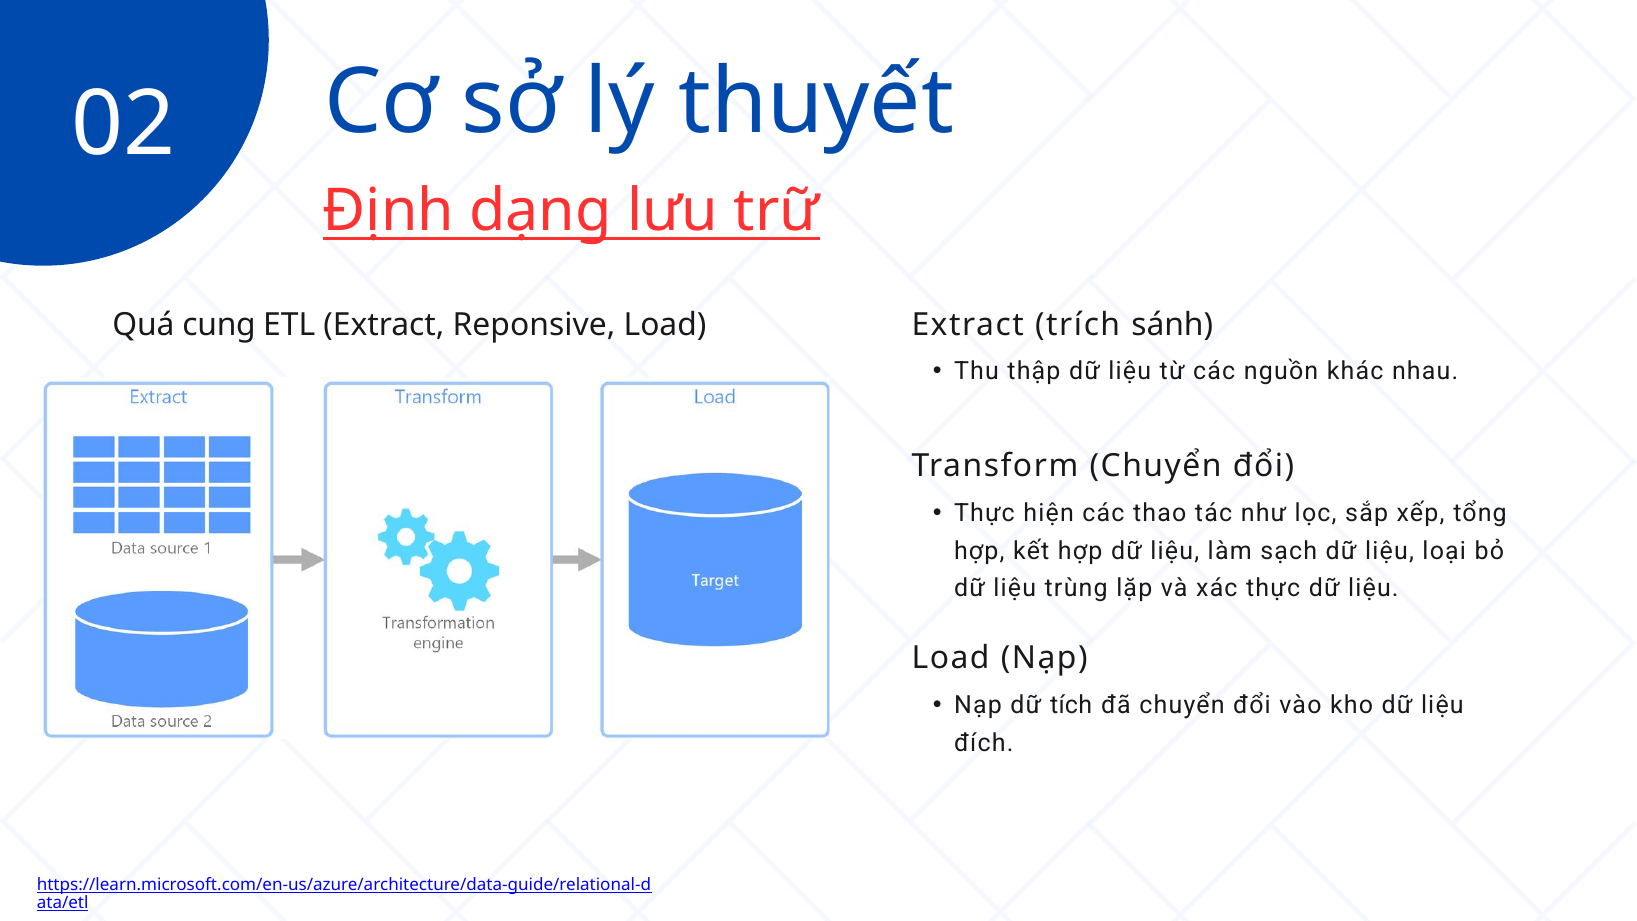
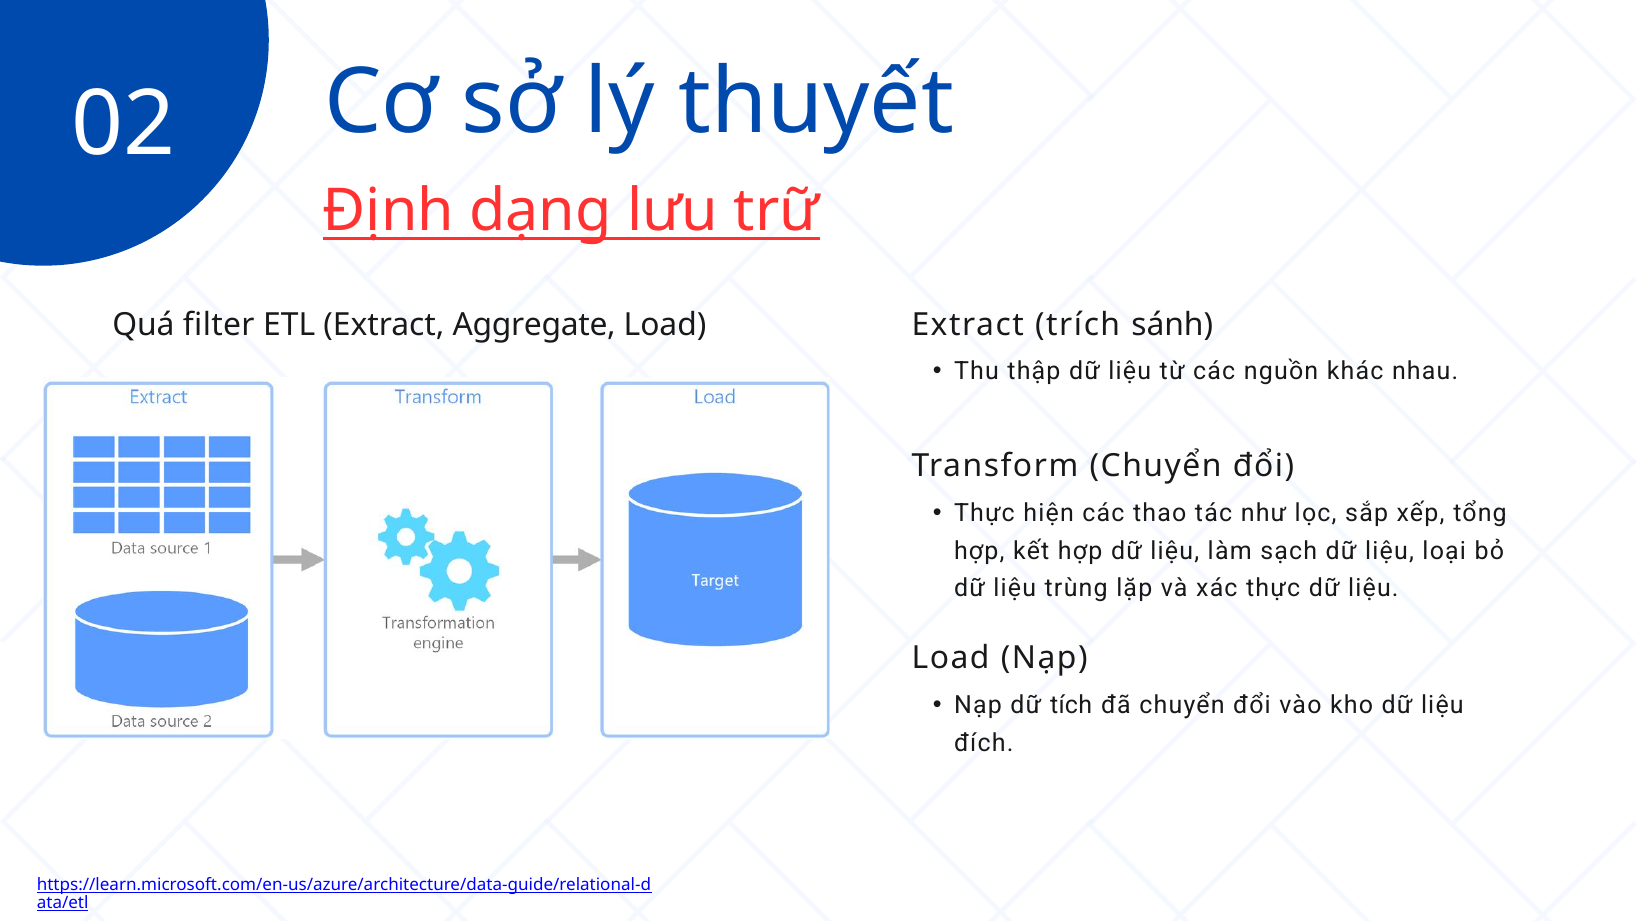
cung: cung -> filter
Reponsive: Reponsive -> Aggregate
